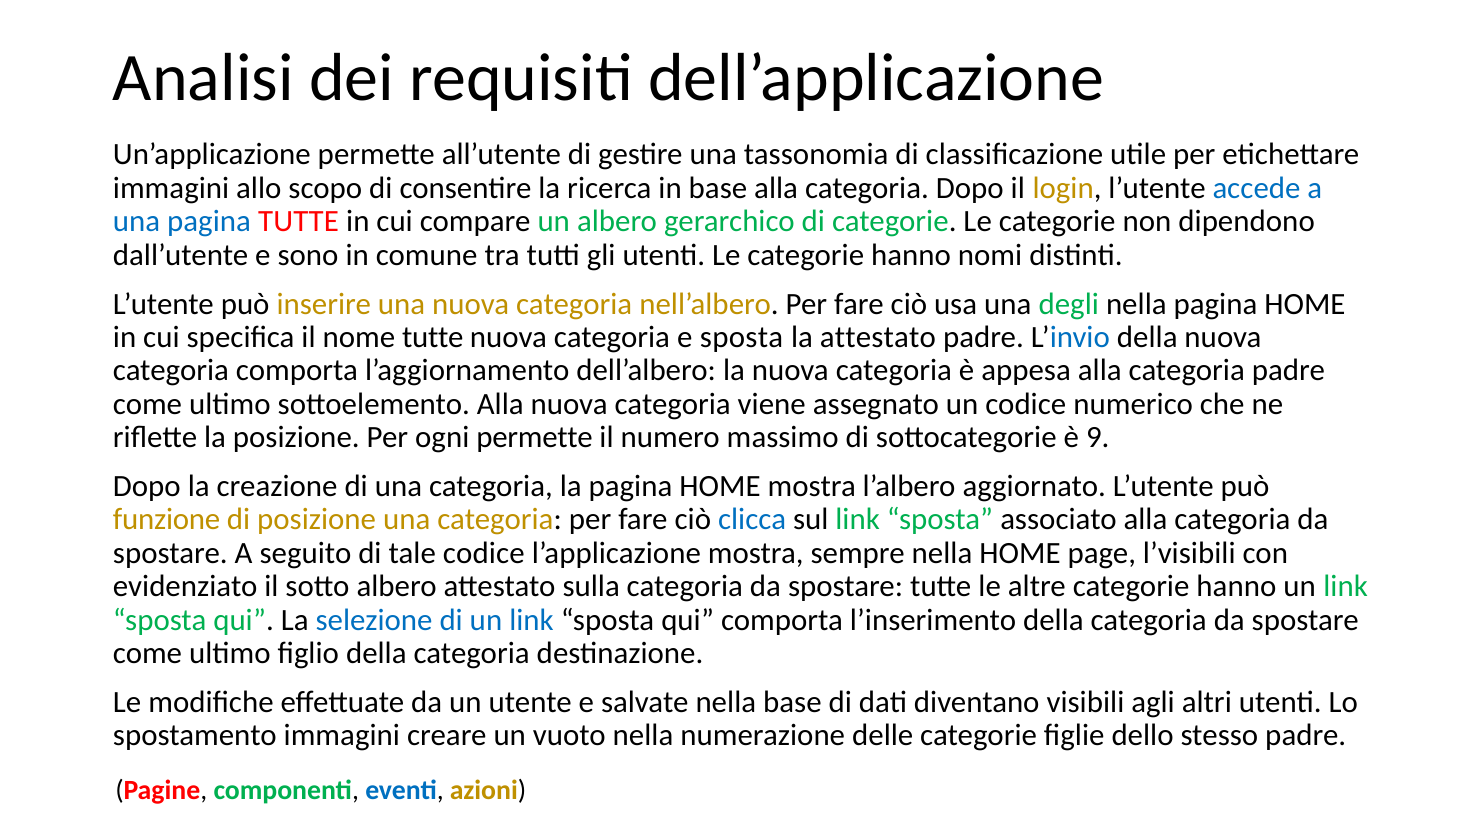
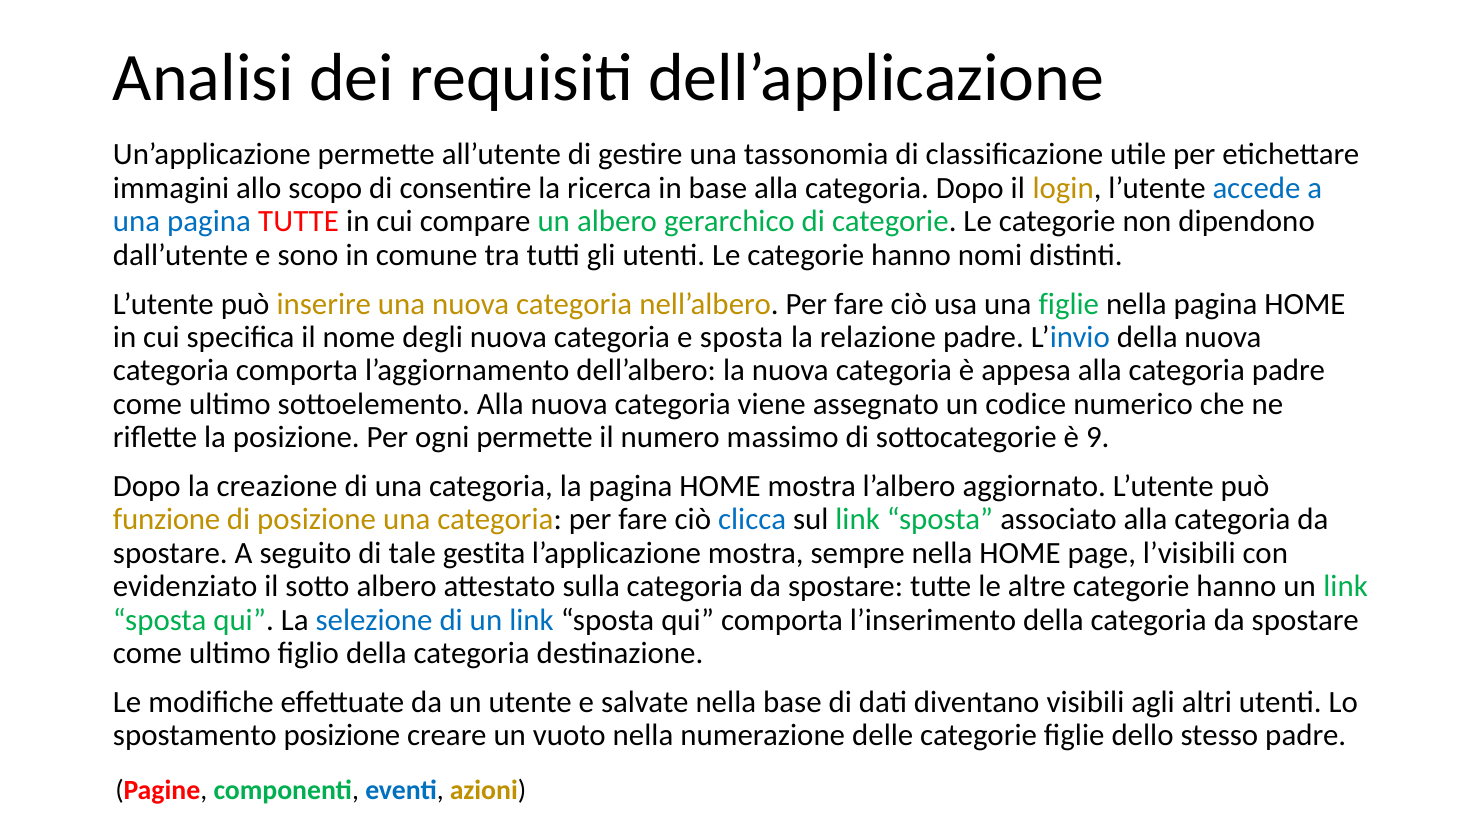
una degli: degli -> figlie
nome tutte: tutte -> degli
la attestato: attestato -> relazione
tale codice: codice -> gestita
spostamento immagini: immagini -> posizione
